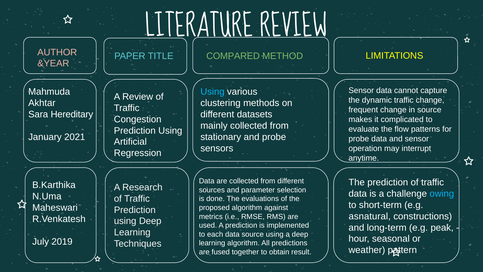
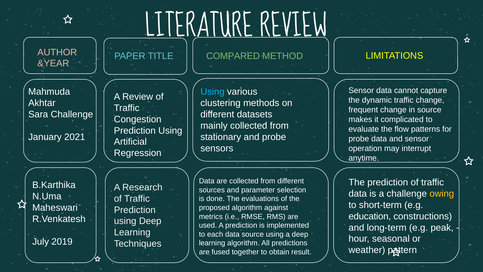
Sara Hereditary: Hereditary -> Challenge
owing colour: light blue -> yellow
asnatural: asnatural -> education
